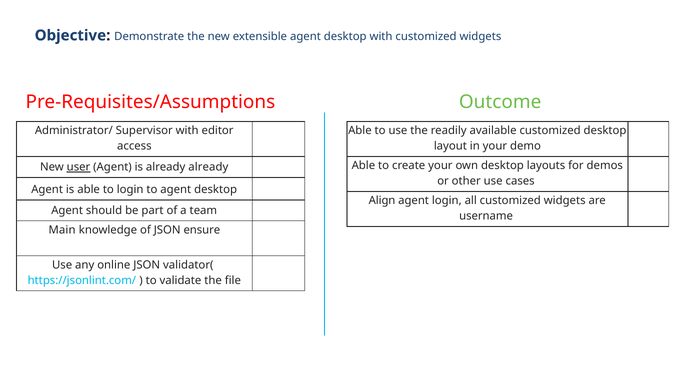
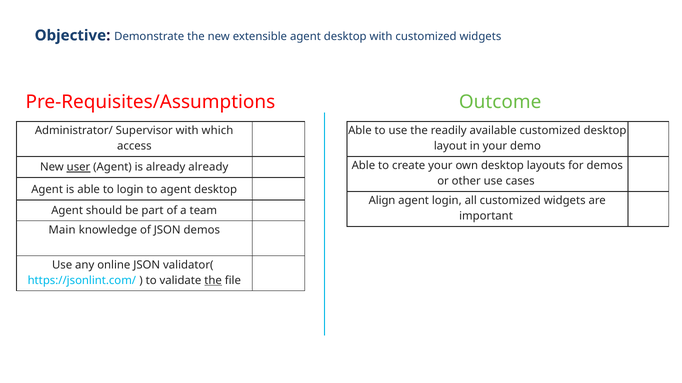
editor: editor -> which
username: username -> important
JSON ensure: ensure -> demos
the at (213, 281) underline: none -> present
